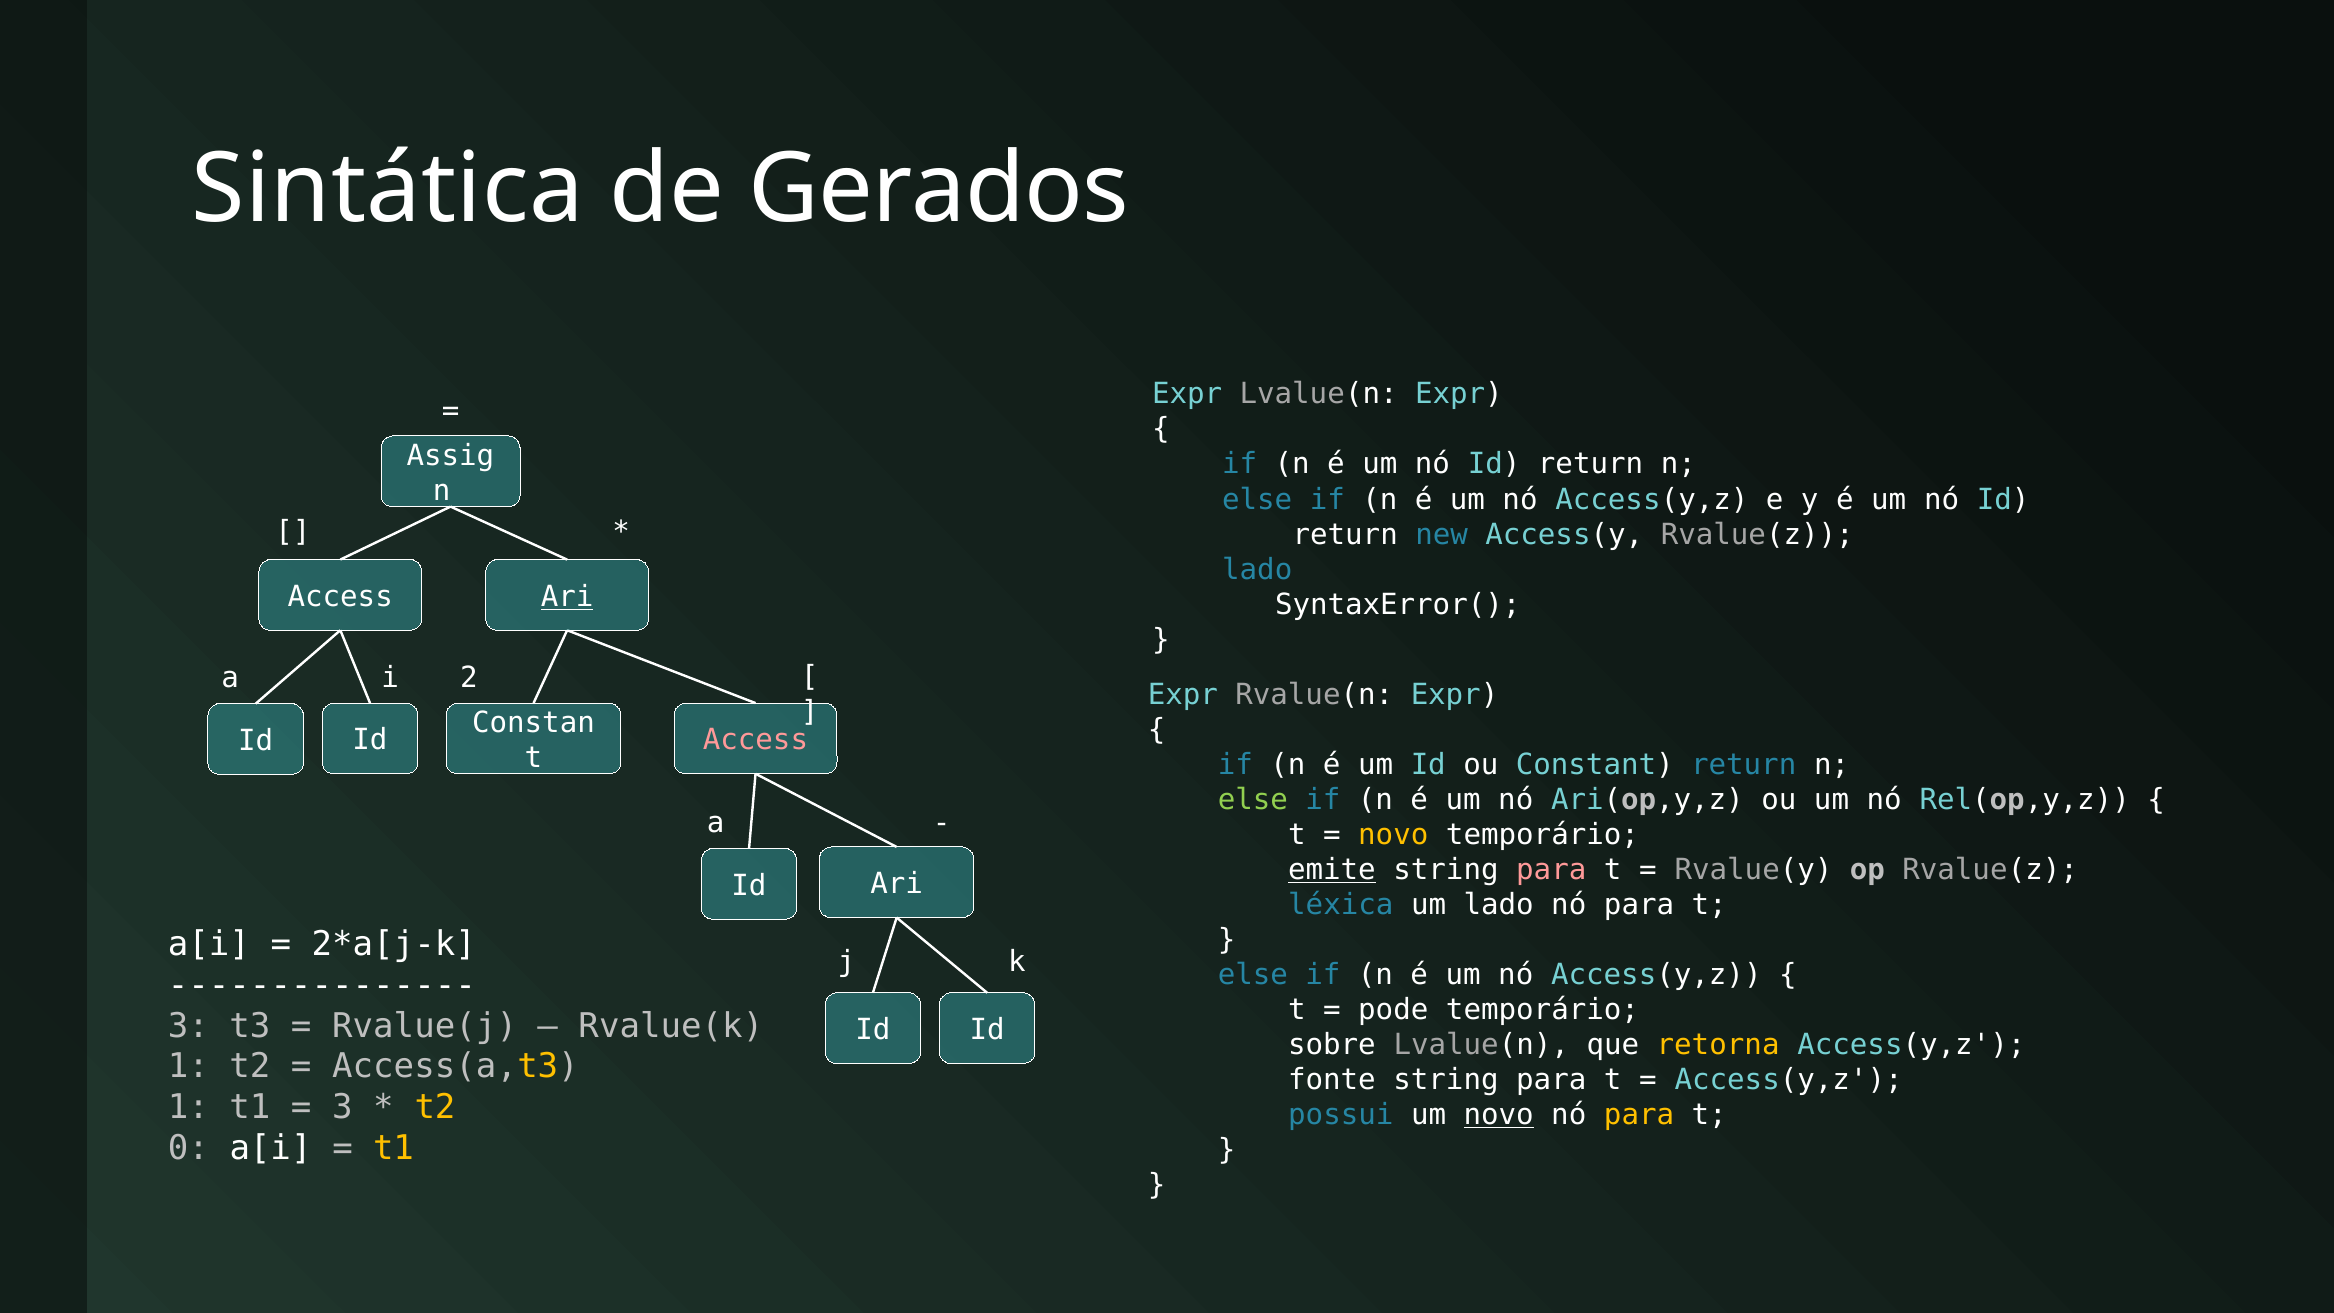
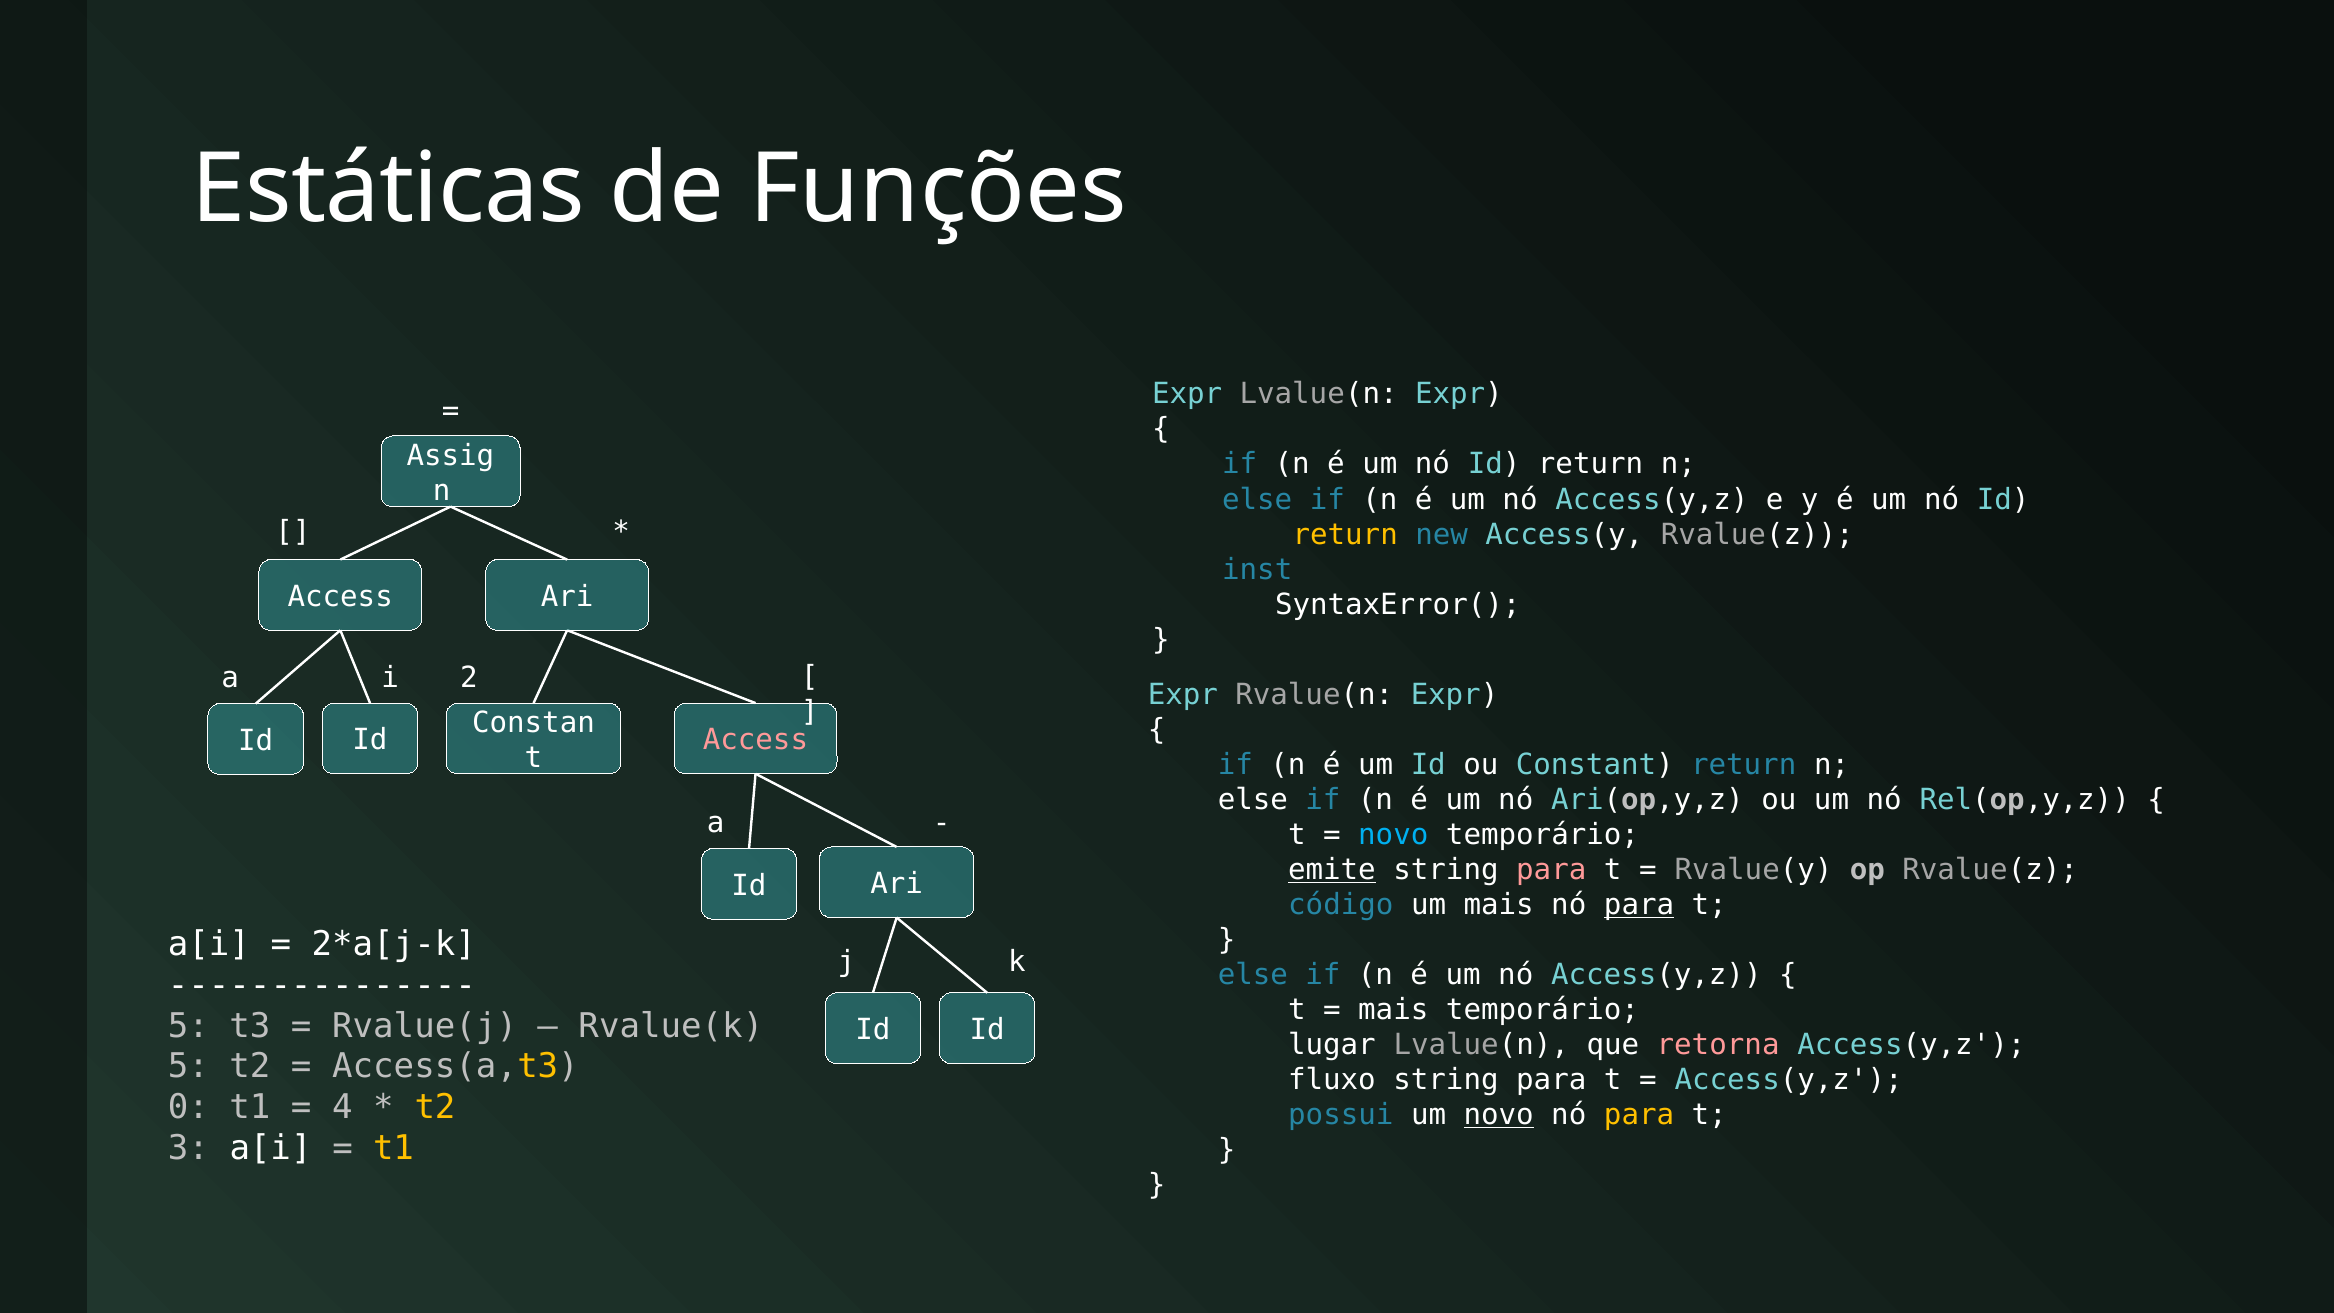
Sintática: Sintática -> Estáticas
Gerados: Gerados -> Funções
return at (1345, 534) colour: white -> yellow
lado at (1257, 570): lado -> inst
Ari at (567, 597) underline: present -> none
else at (1253, 800) colour: light green -> white
novo at (1393, 835) colour: yellow -> light blue
léxica: léxica -> código
um lado: lado -> mais
para at (1639, 905) underline: none -> present
pode at (1393, 1010): pode -> mais
3 at (188, 1026): 3 -> 5
sobre: sobre -> lugar
retorna colour: yellow -> pink
1 at (188, 1067): 1 -> 5
fonte: fonte -> fluxo
1 at (188, 1108): 1 -> 0
3 at (342, 1108): 3 -> 4
0: 0 -> 3
